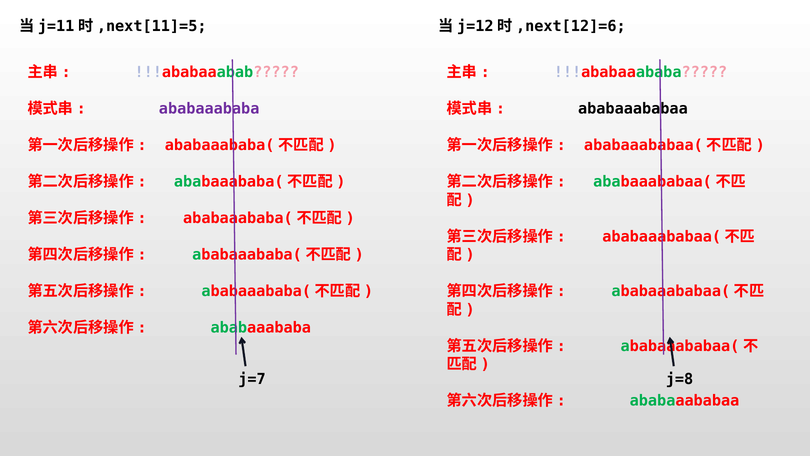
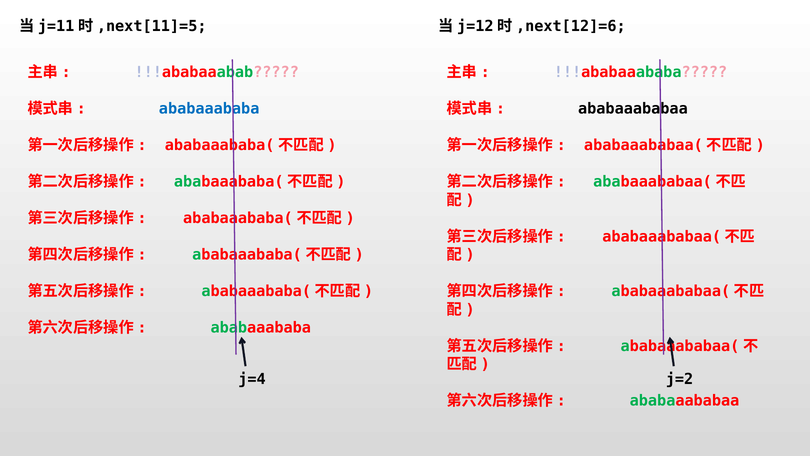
ababaaababa at (209, 109) colour: purple -> blue
j=7: j=7 -> j=4
j=8: j=8 -> j=2
